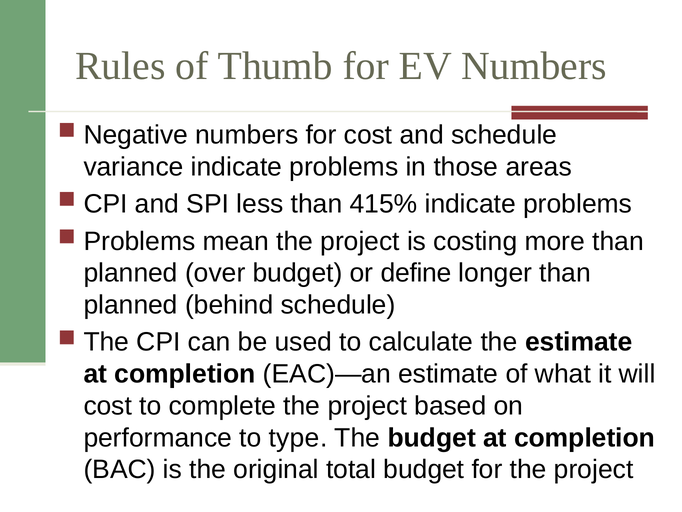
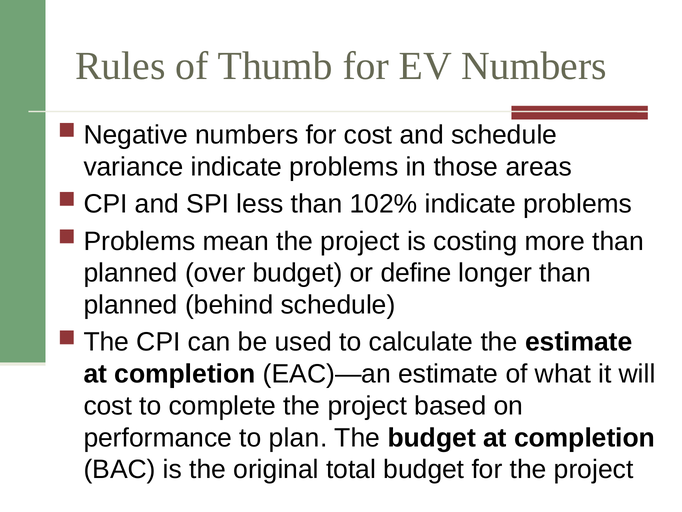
415%: 415% -> 102%
type: type -> plan
